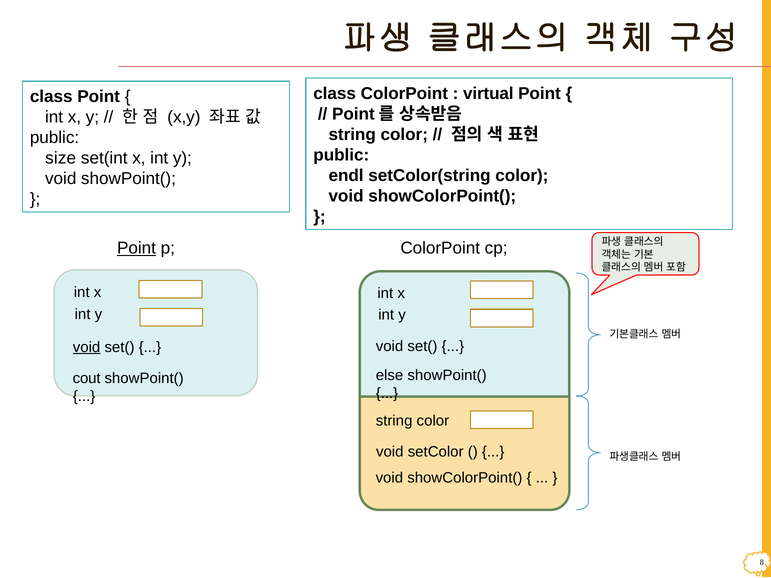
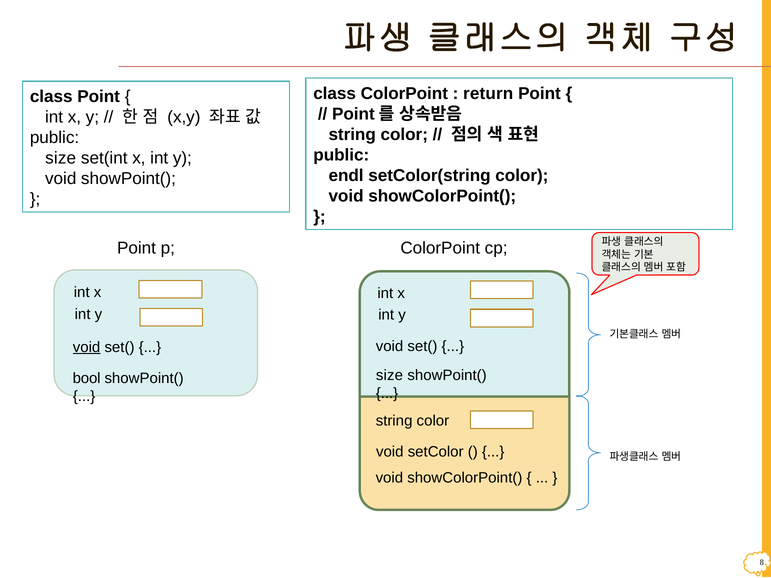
virtual: virtual -> return
Point at (136, 248) underline: present -> none
else at (390, 375): else -> size
cout: cout -> bool
